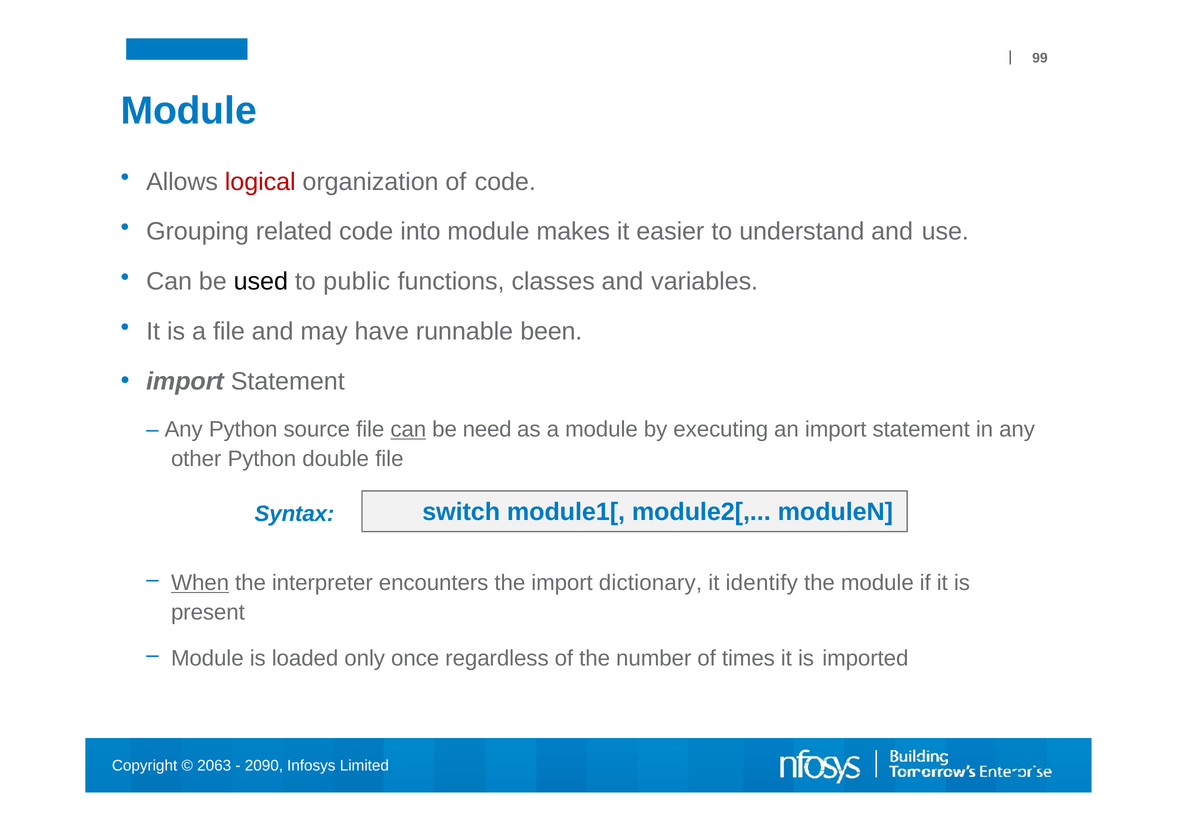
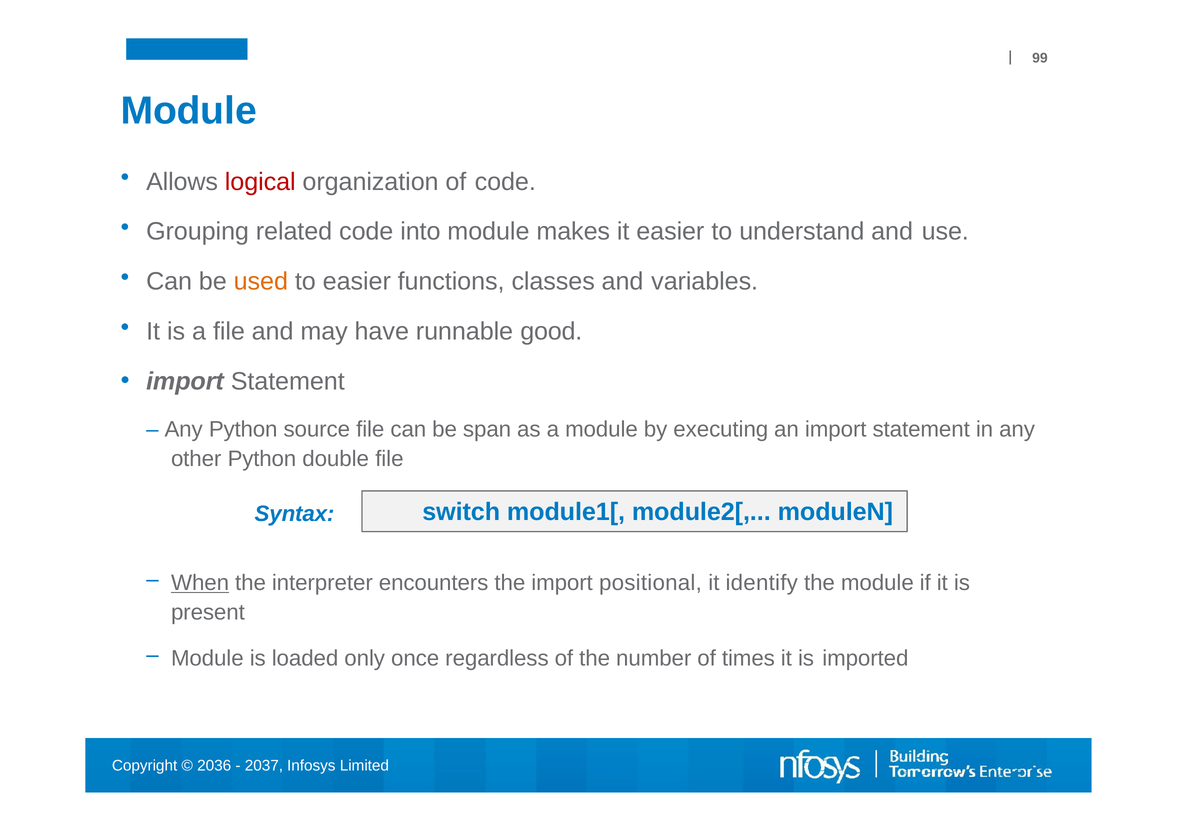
used colour: black -> orange
to public: public -> easier
been: been -> good
can at (408, 430) underline: present -> none
need: need -> span
dictionary: dictionary -> positional
2063: 2063 -> 2036
2090: 2090 -> 2037
